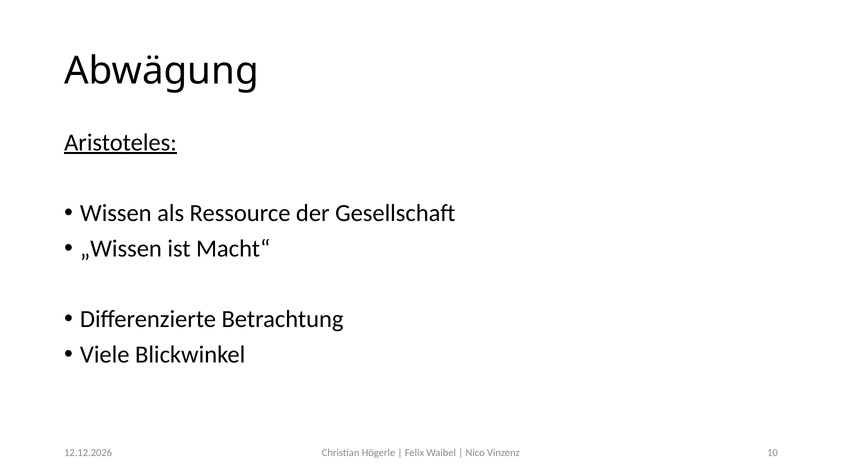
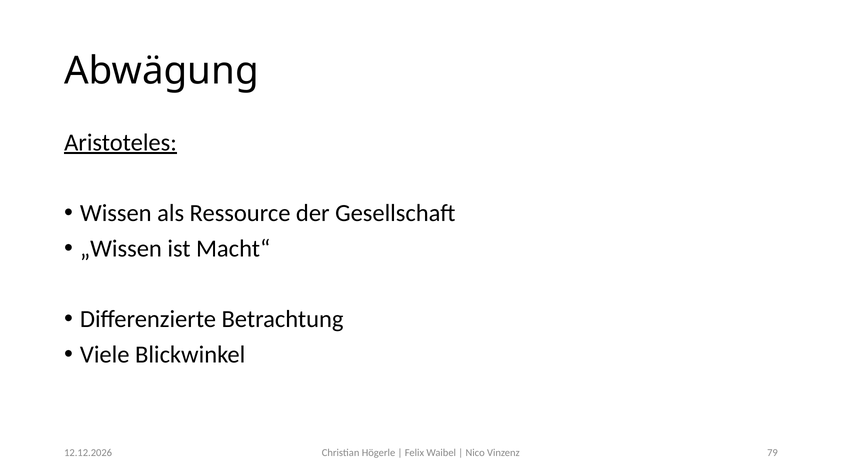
10: 10 -> 79
